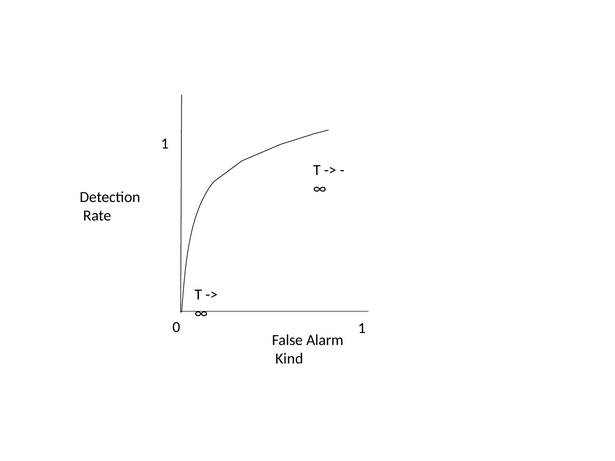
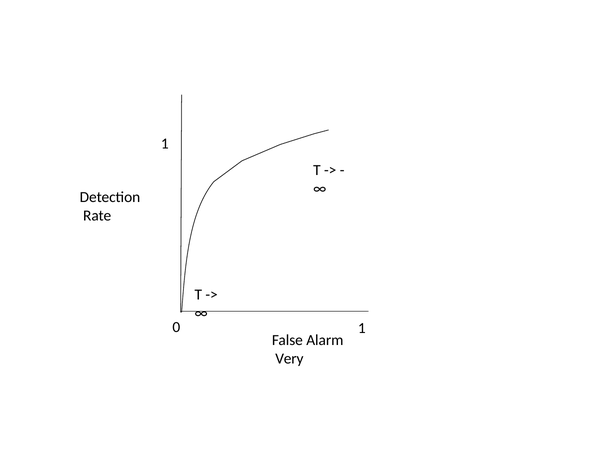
Kind: Kind -> Very
